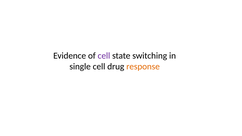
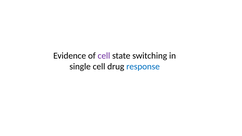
response colour: orange -> blue
